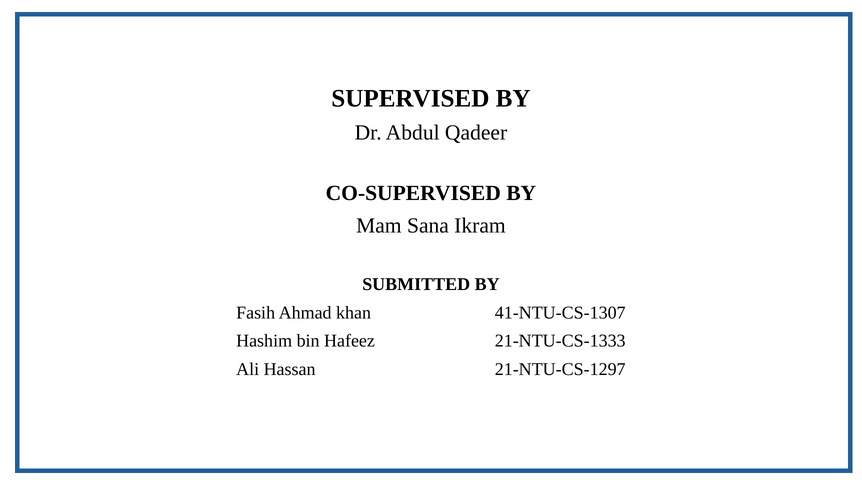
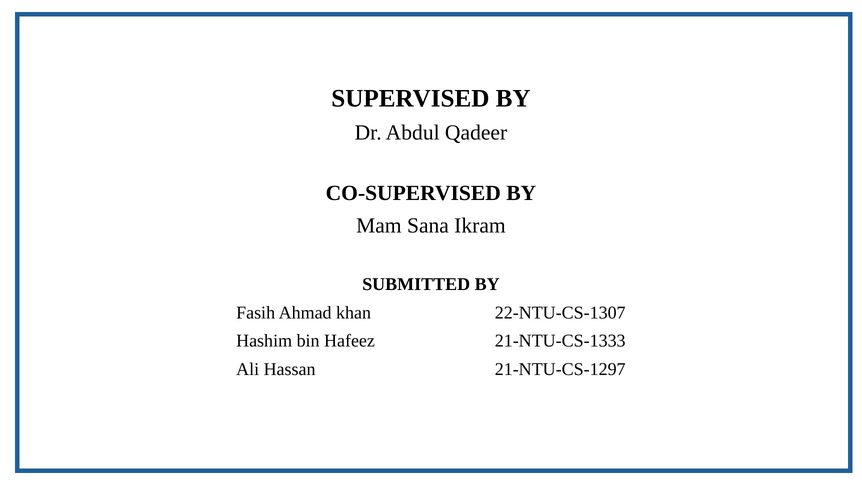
41-NTU-CS-1307: 41-NTU-CS-1307 -> 22-NTU-CS-1307
